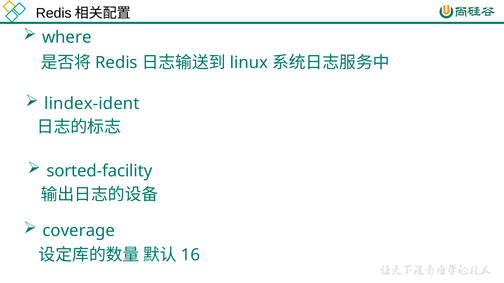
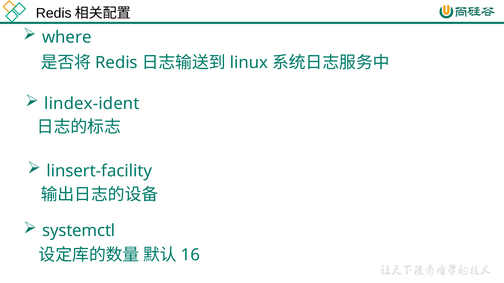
sorted-facility: sorted-facility -> linsert-facility
coverage: coverage -> systemctl
